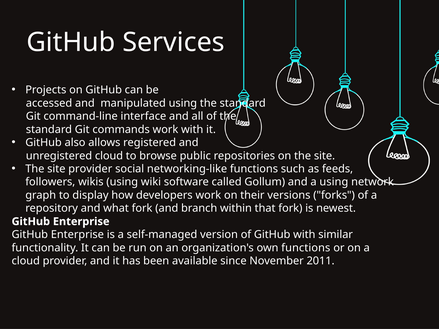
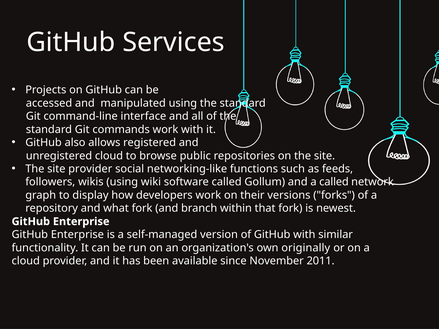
a using: using -> called
own functions: functions -> originally
